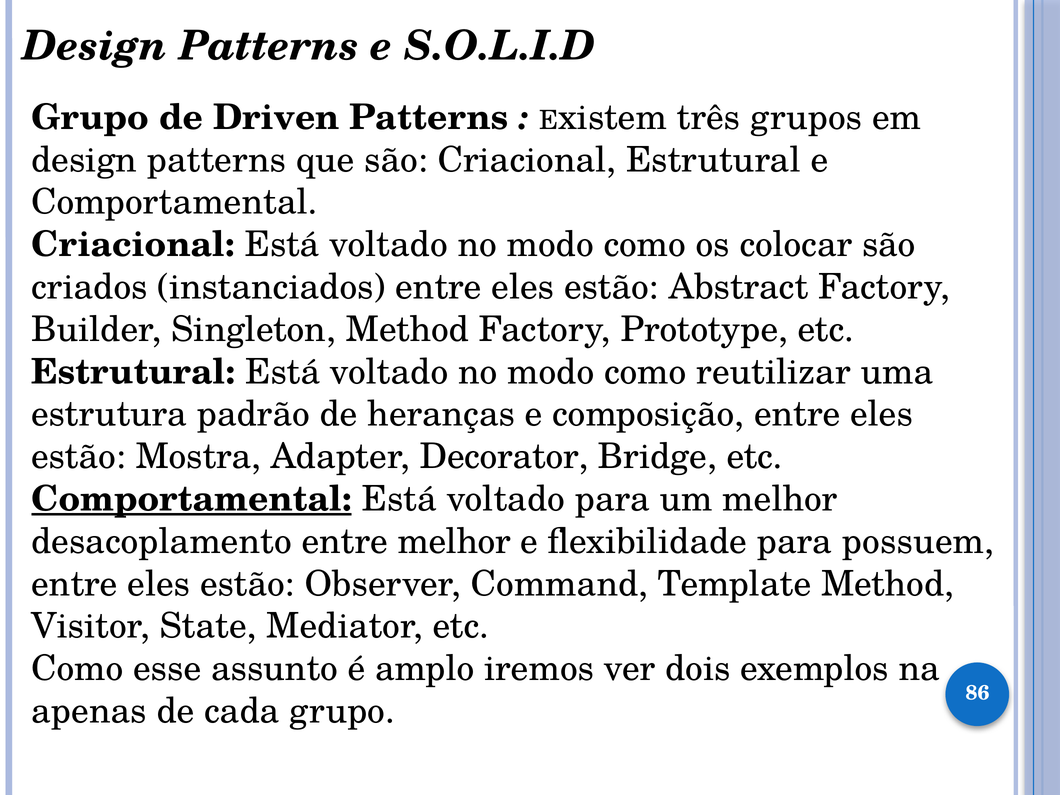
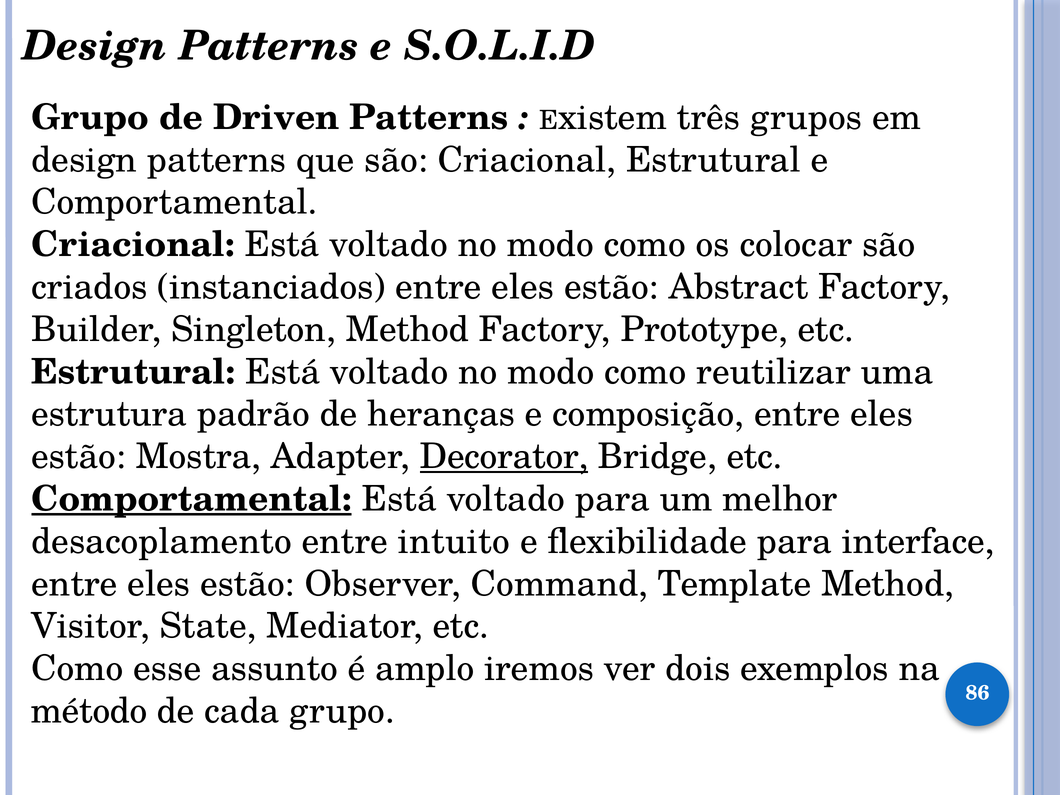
Decorator underline: none -> present
entre melhor: melhor -> intuito
possuem: possuem -> interface
apenas: apenas -> método
